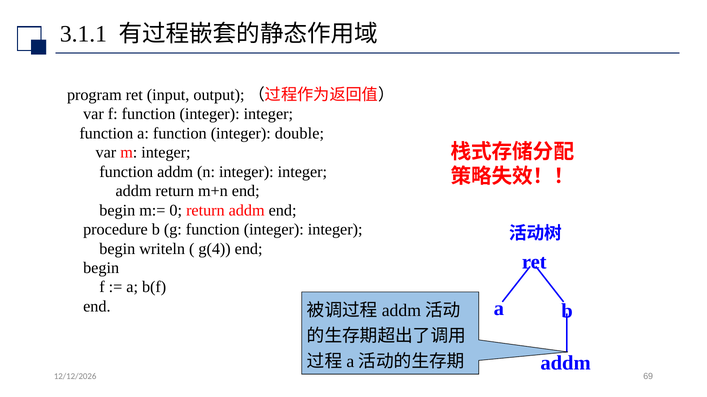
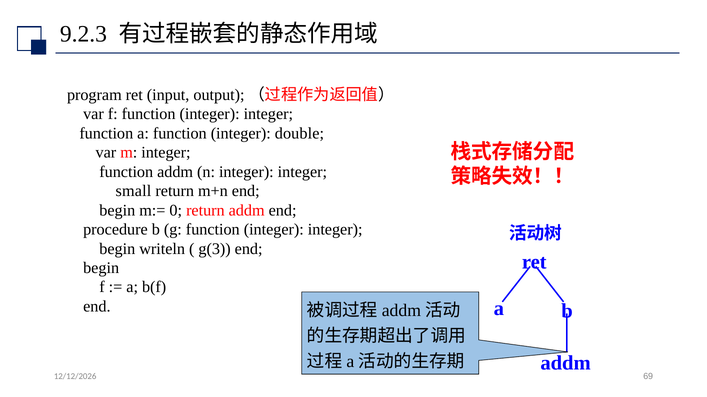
3.1.1: 3.1.1 -> 9.2.3
addm at (134, 191): addm -> small
g(4: g(4 -> g(3
